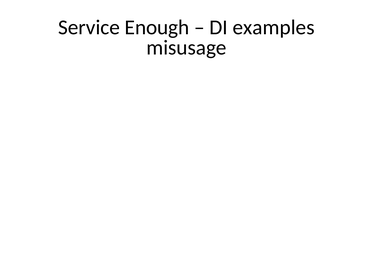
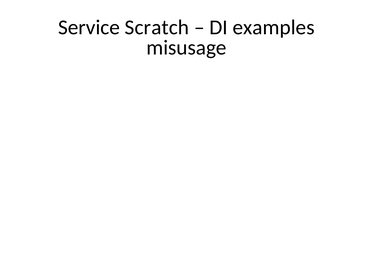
Enough: Enough -> Scratch
